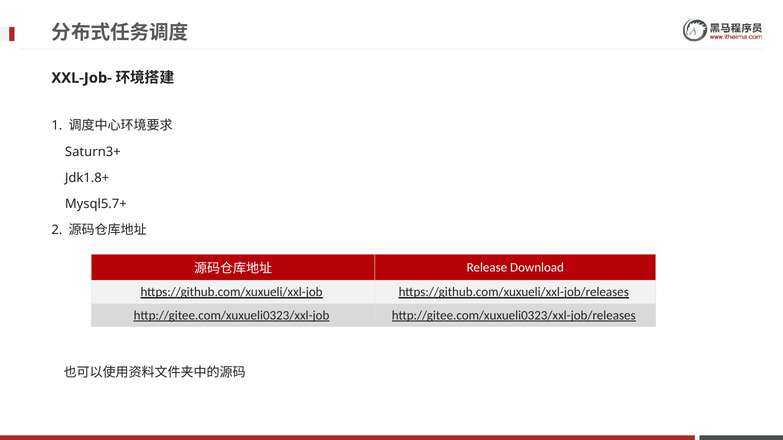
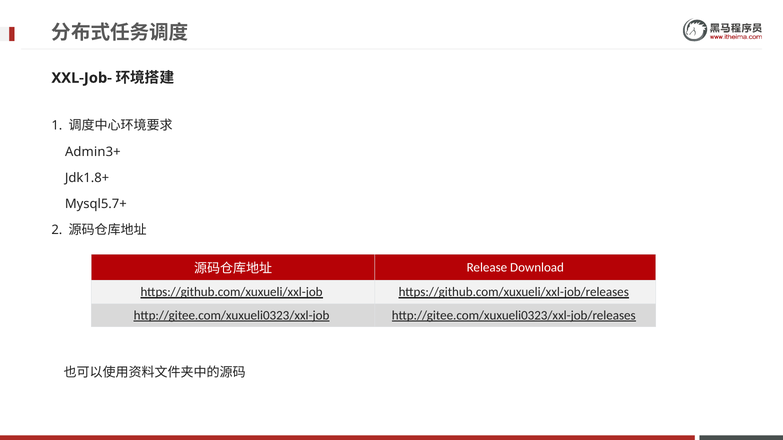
Saturn3+: Saturn3+ -> Admin3+
